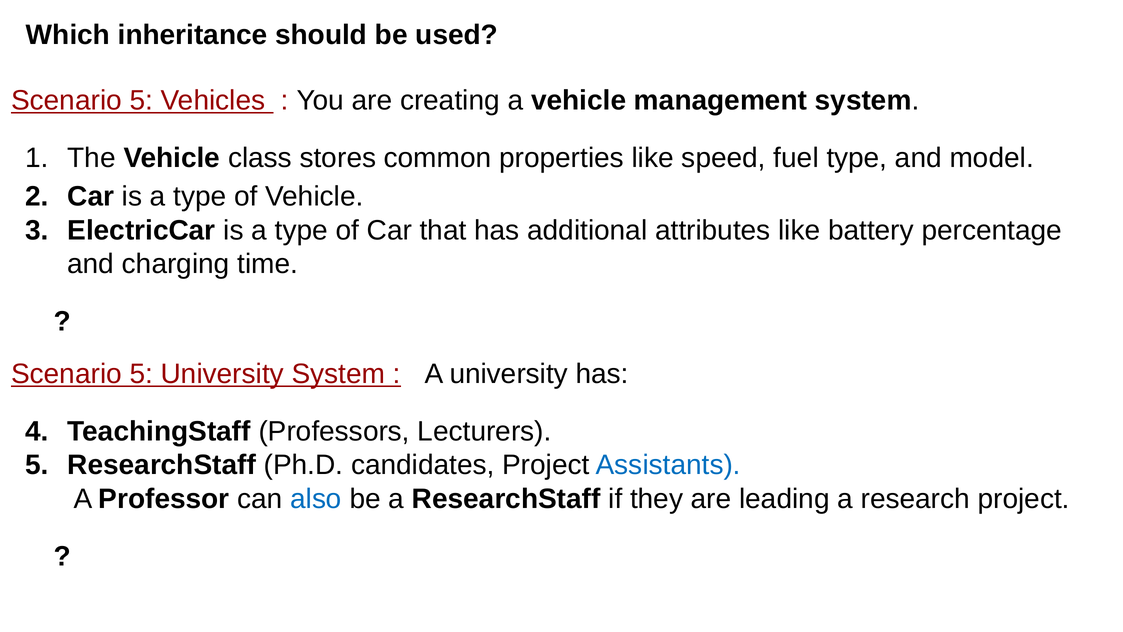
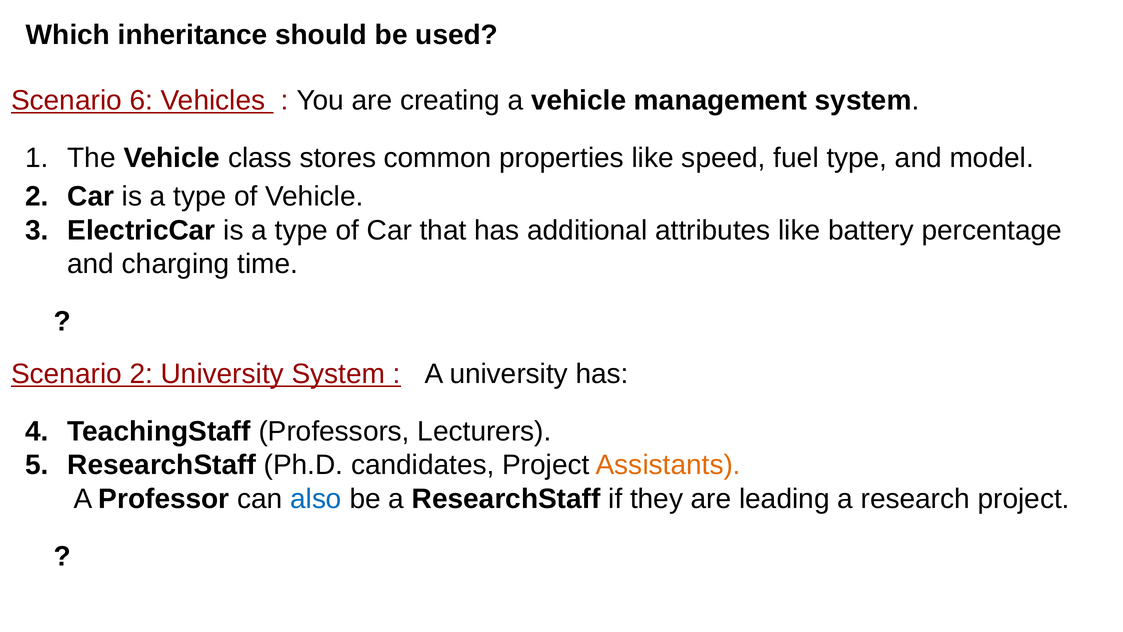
5 at (141, 100): 5 -> 6
5 at (141, 374): 5 -> 2
Assistants colour: blue -> orange
